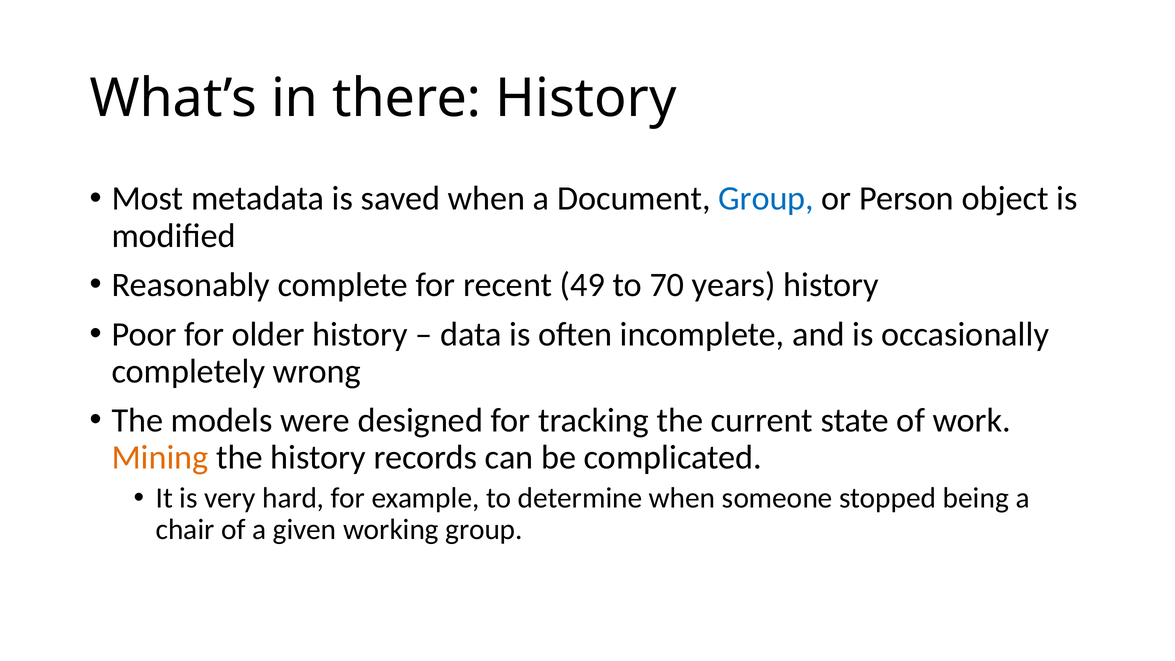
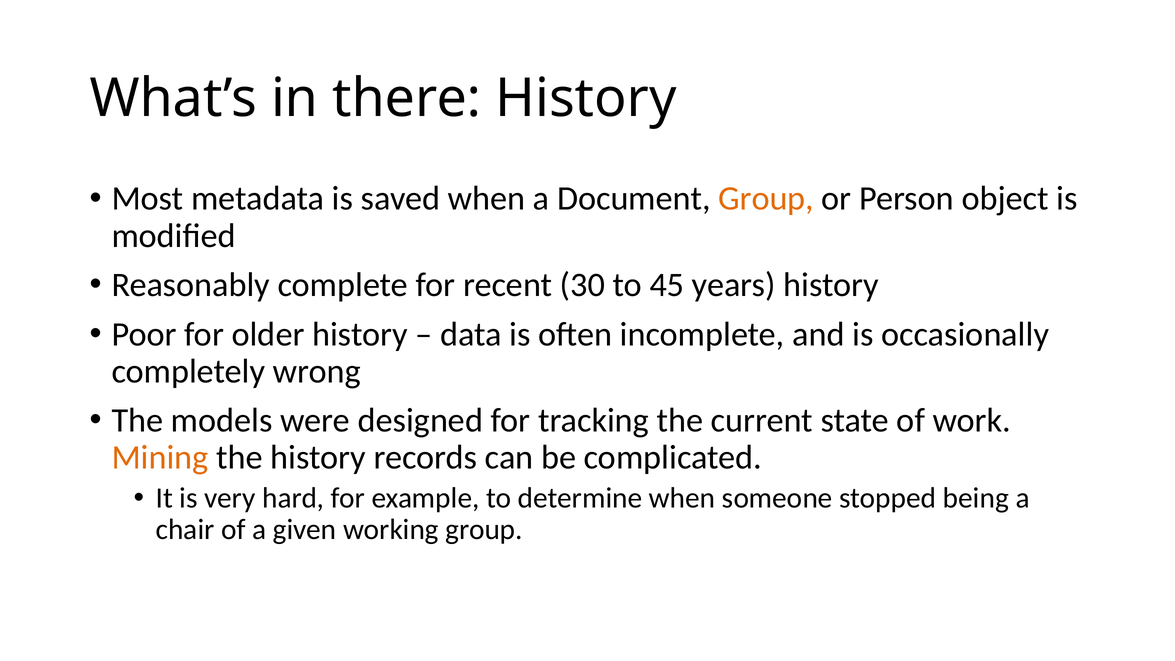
Group at (766, 199) colour: blue -> orange
49: 49 -> 30
70: 70 -> 45
